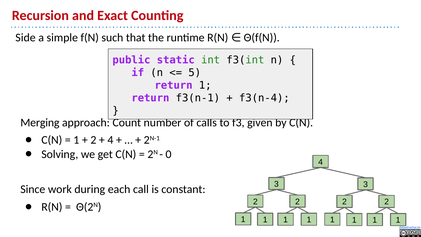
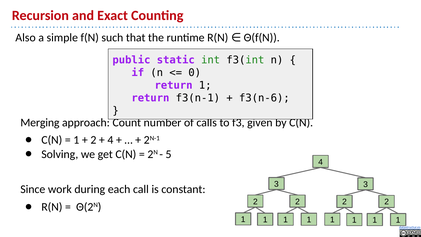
Side: Side -> Also
5: 5 -> 0
f3(n-4: f3(n-4 -> f3(n-6
0: 0 -> 5
